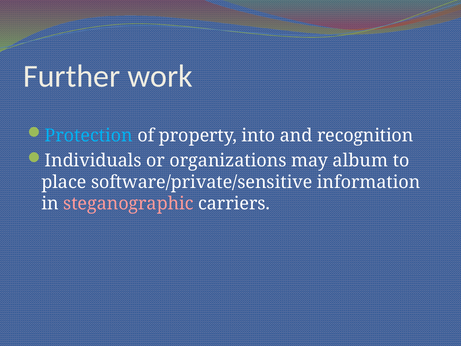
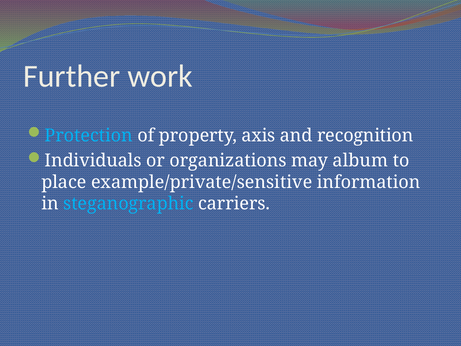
into: into -> axis
software/private/sensitive: software/private/sensitive -> example/private/sensitive
steganographic colour: pink -> light blue
